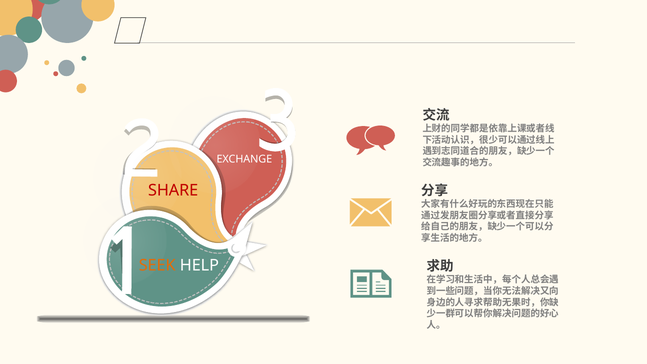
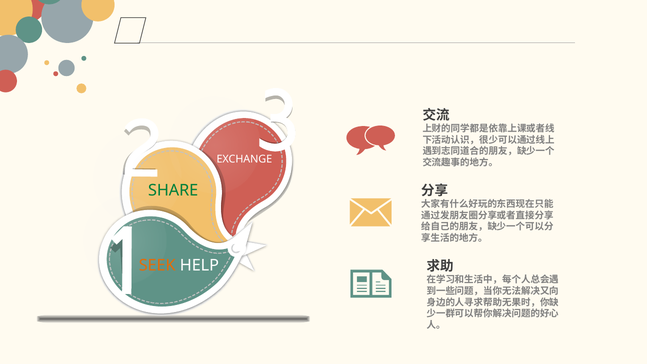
SHARE colour: red -> green
